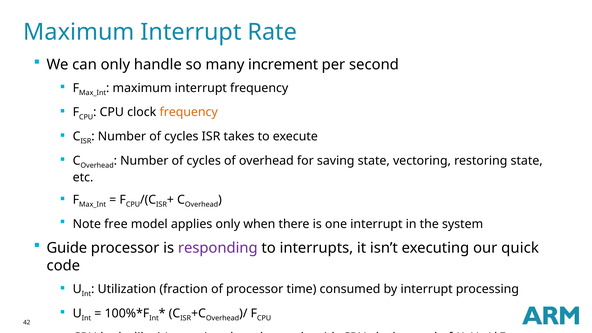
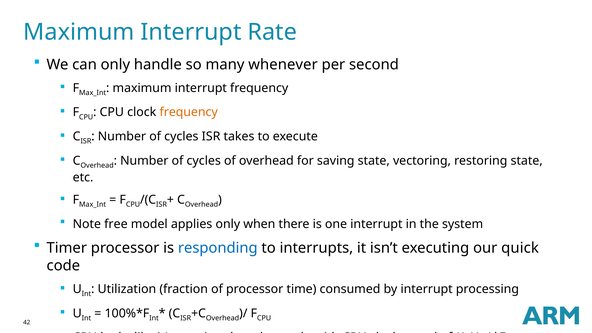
increment: increment -> whenever
Guide: Guide -> Timer
responding colour: purple -> blue
